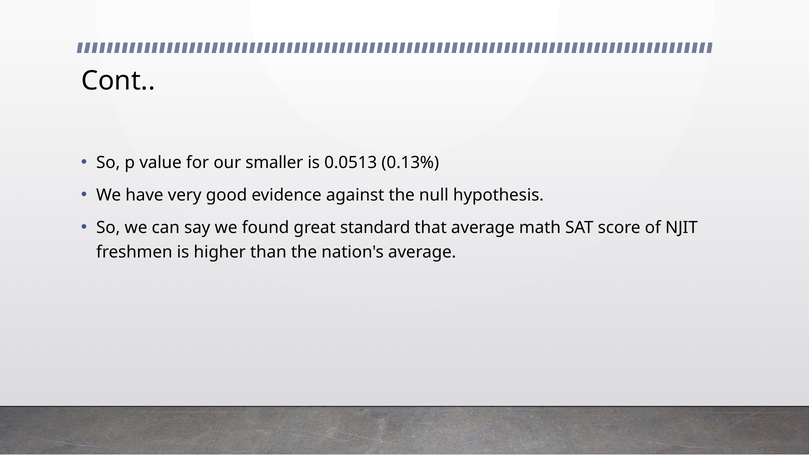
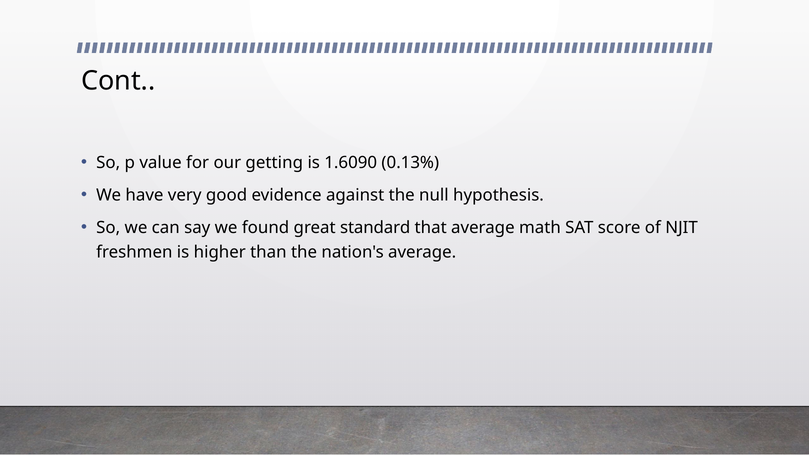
smaller: smaller -> getting
0.0513: 0.0513 -> 1.6090
